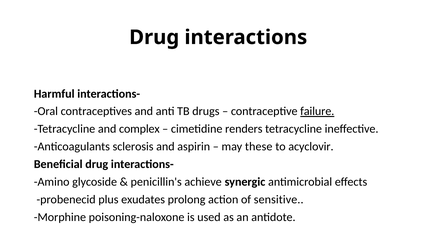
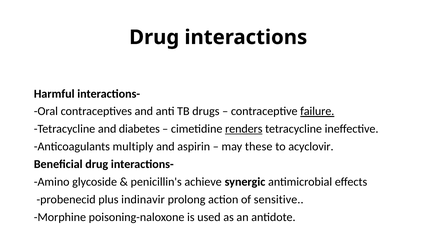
complex: complex -> diabetes
renders underline: none -> present
sclerosis: sclerosis -> multiply
exudates: exudates -> indinavir
